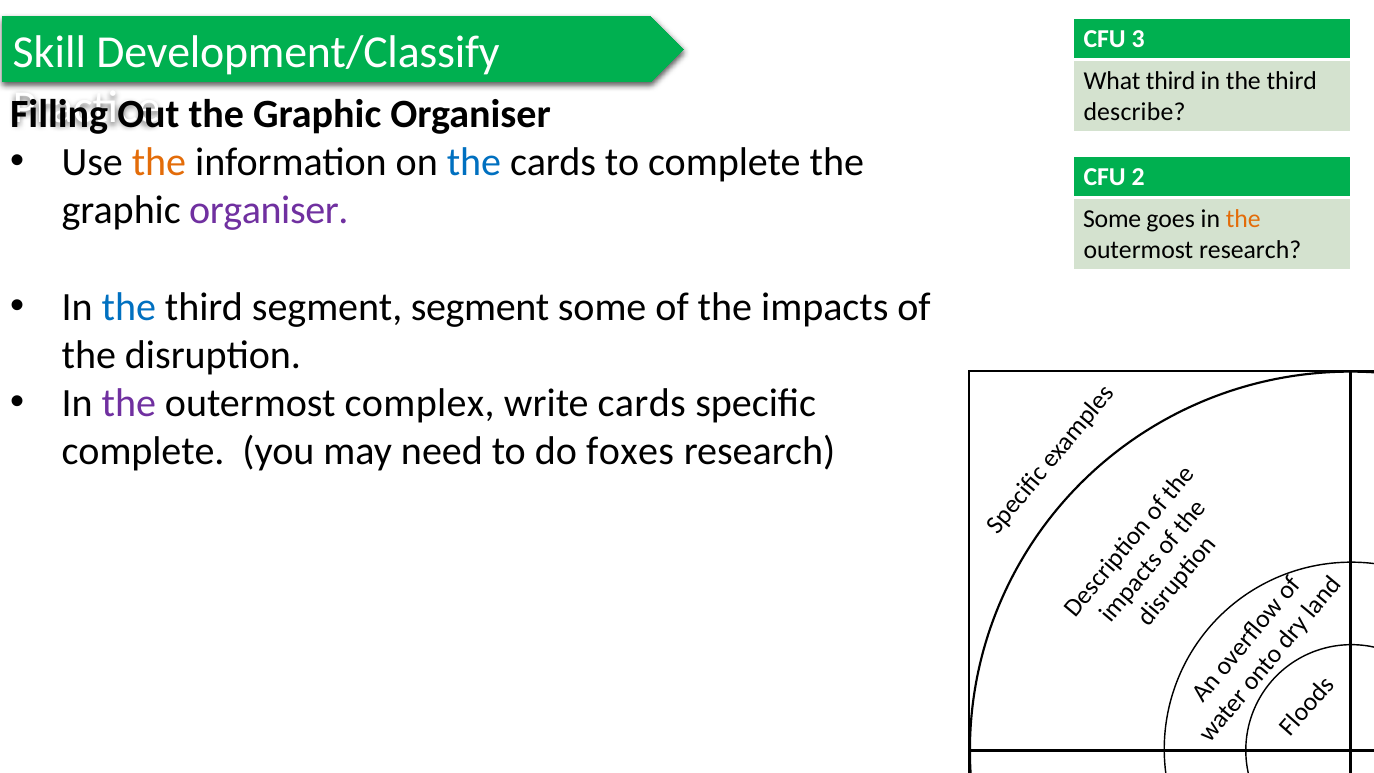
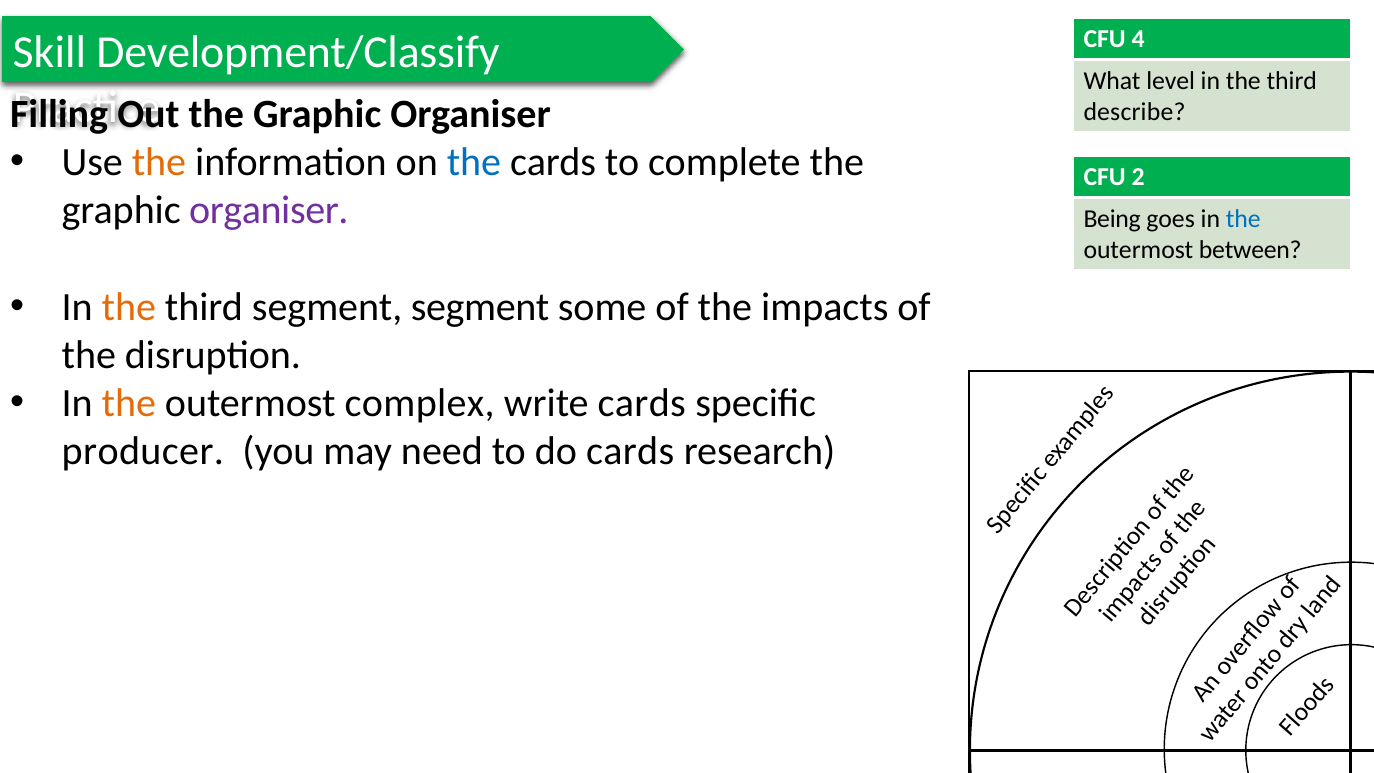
3: 3 -> 4
What third: third -> level
Some at (1112, 219): Some -> Being
the at (1243, 219) colour: orange -> blue
outermost research: research -> between
the at (129, 307) colour: blue -> orange
the at (129, 403) colour: purple -> orange
complete at (143, 451): complete -> producer
do foxes: foxes -> cards
